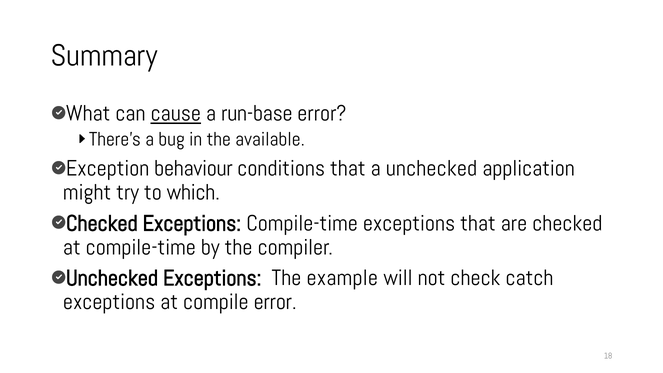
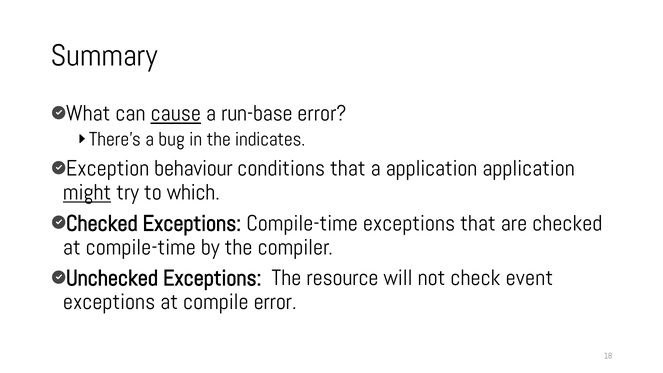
available: available -> indicates
a unchecked: unchecked -> application
might underline: none -> present
example: example -> resource
catch: catch -> event
